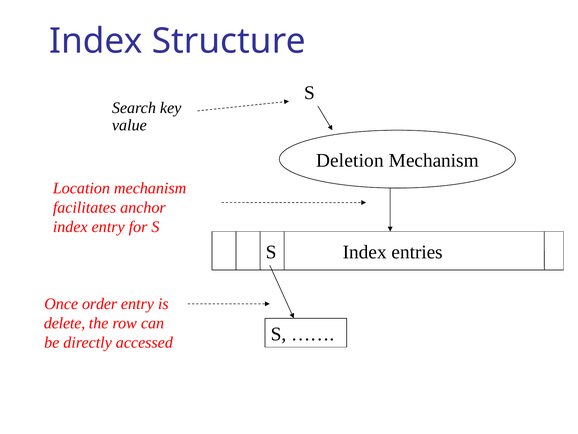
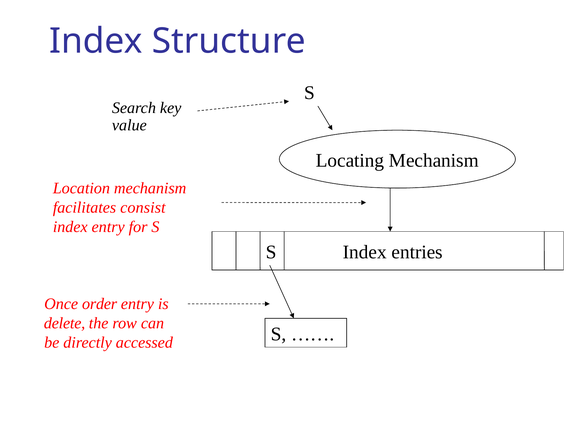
Deletion: Deletion -> Locating
anchor: anchor -> consist
